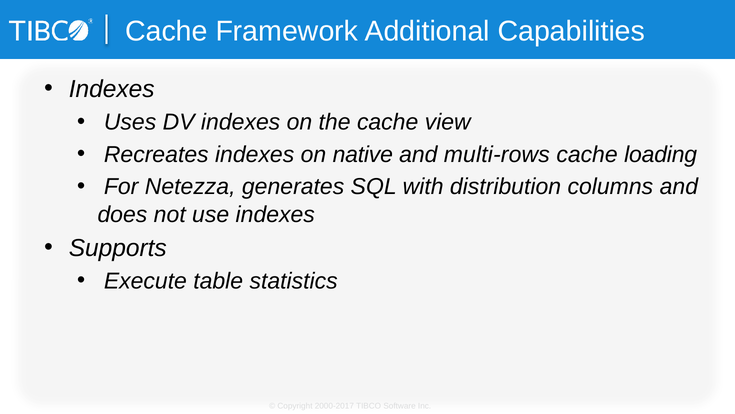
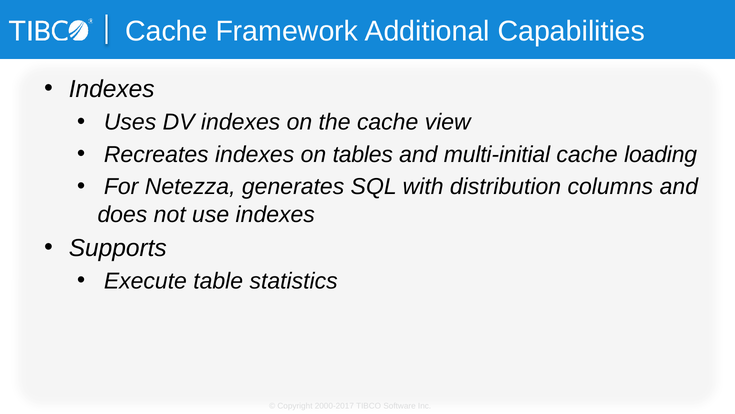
native: native -> tables
multi-rows: multi-rows -> multi-initial
